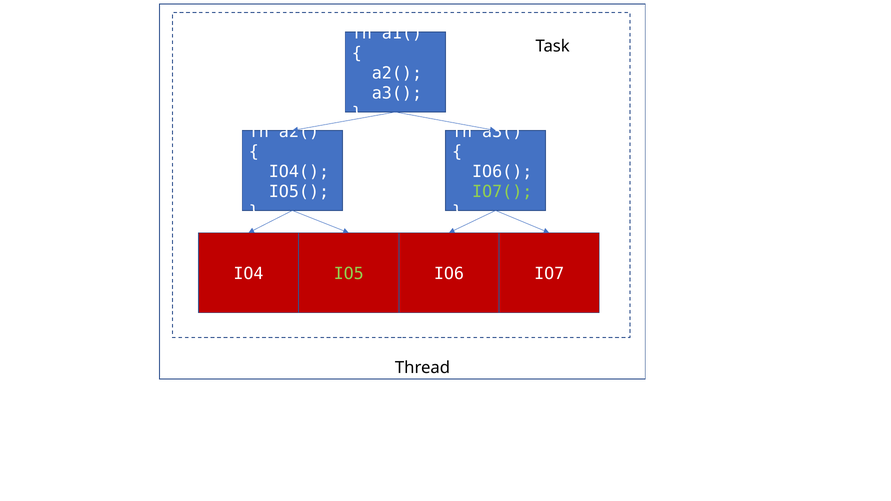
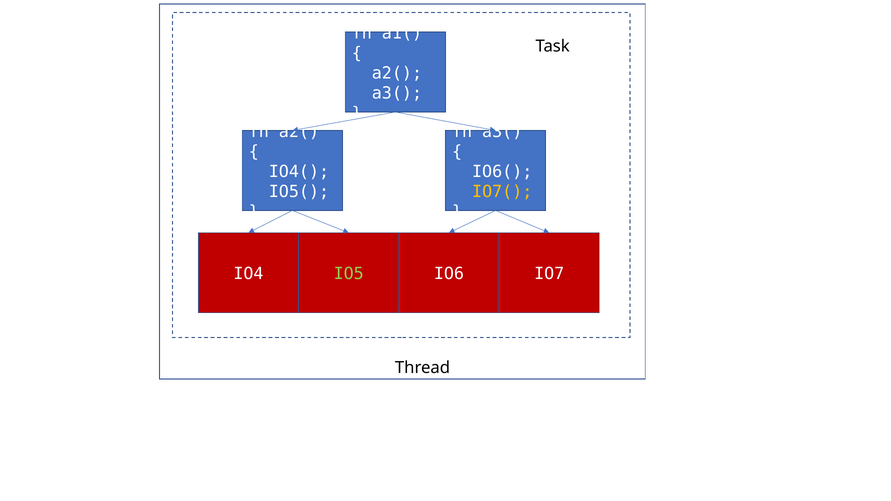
IO7( colour: light green -> yellow
